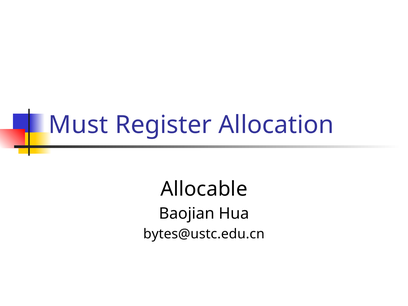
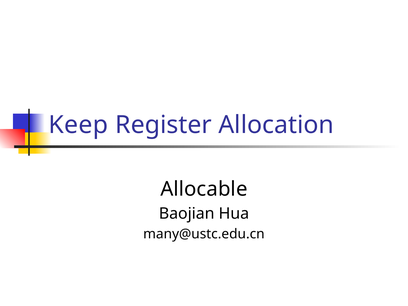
Must: Must -> Keep
bytes@ustc.edu.cn: bytes@ustc.edu.cn -> many@ustc.edu.cn
